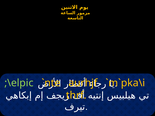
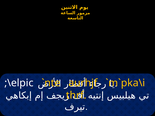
;\elpic colour: light green -> white
